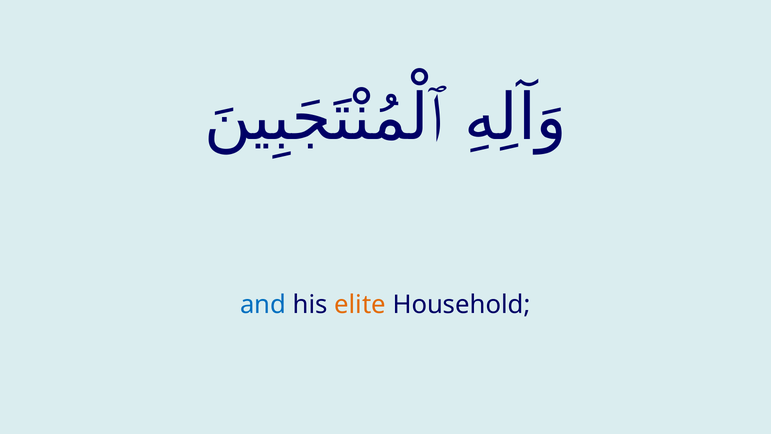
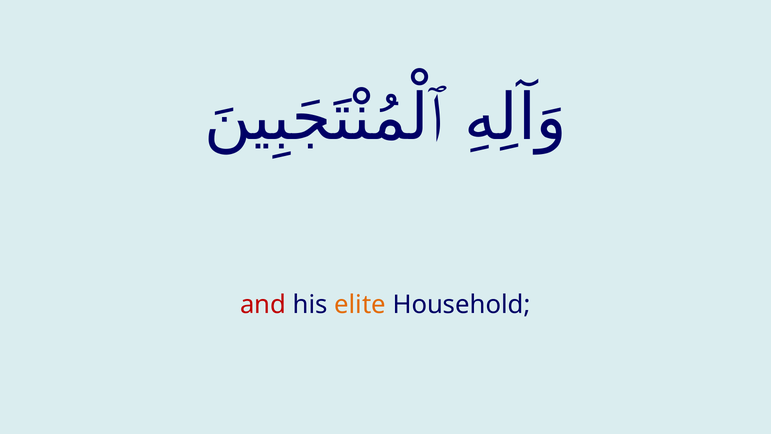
and colour: blue -> red
